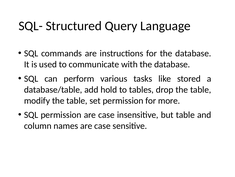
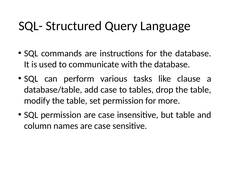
stored: stored -> clause
add hold: hold -> case
